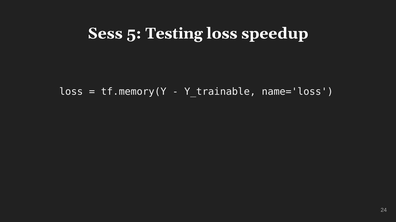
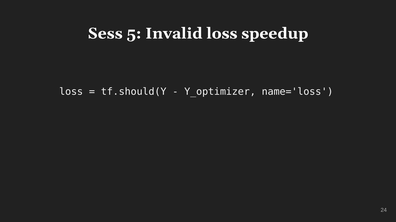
Testing: Testing -> Invalid
tf.memory(Y: tf.memory(Y -> tf.should(Y
Y_trainable: Y_trainable -> Y_optimizer
